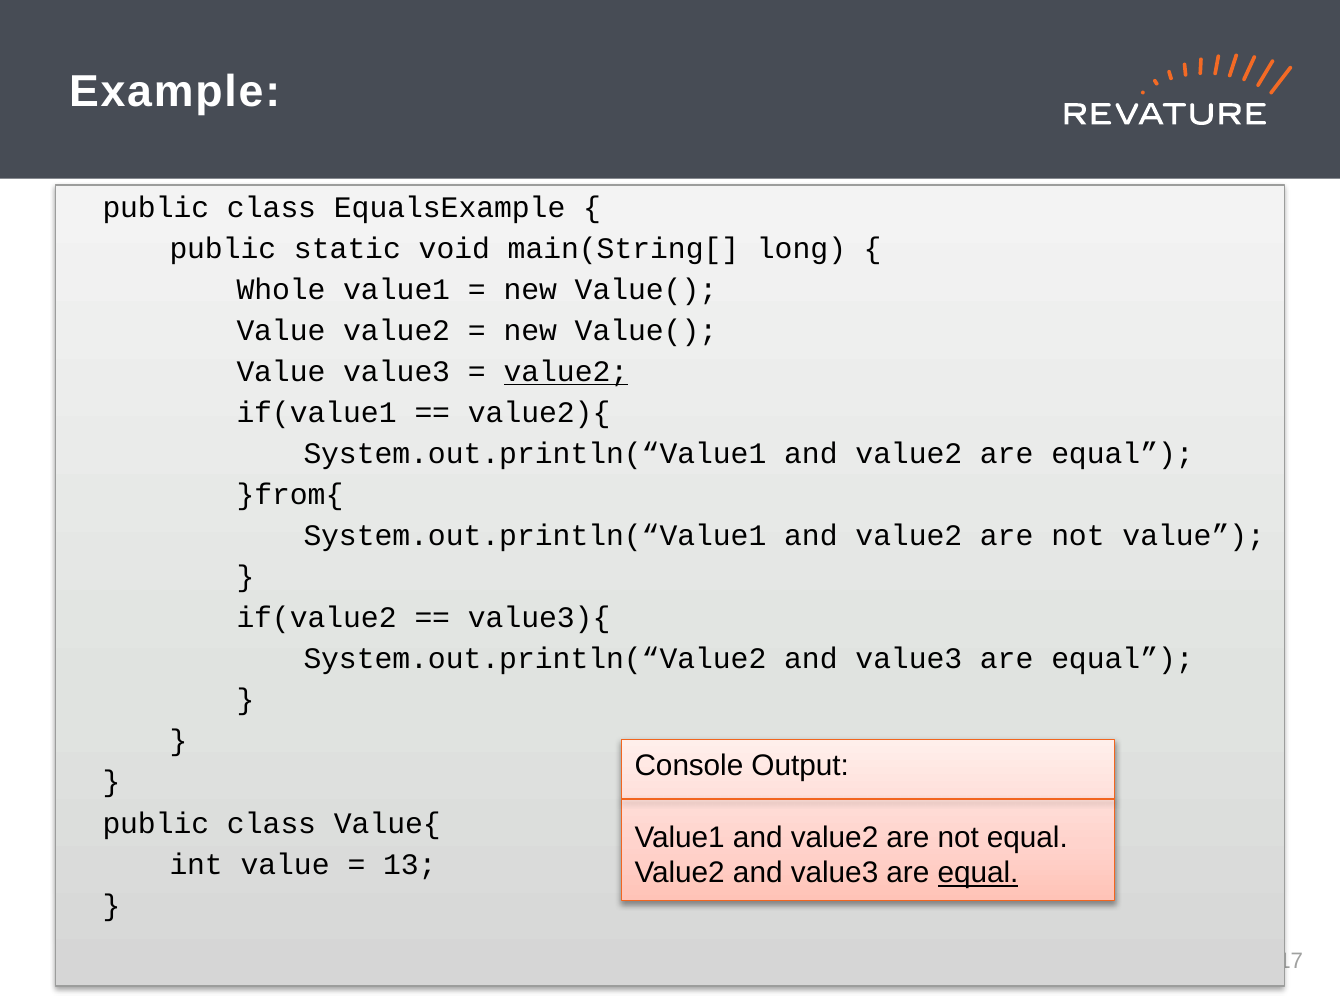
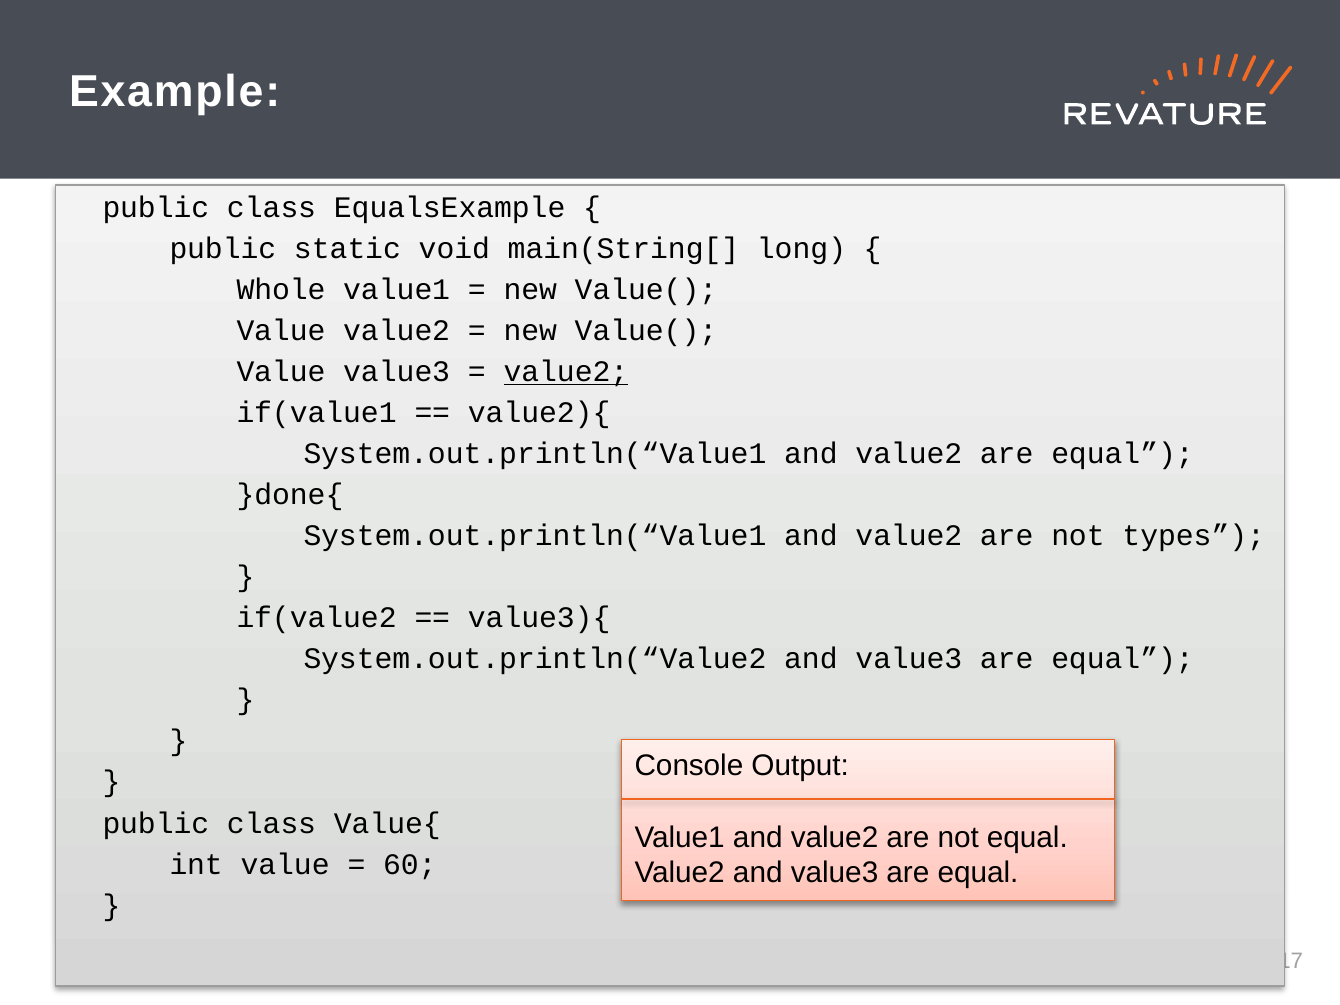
}from{: }from{ -> }done{
not value: value -> types
13: 13 -> 60
equal at (978, 873) underline: present -> none
